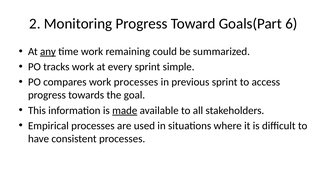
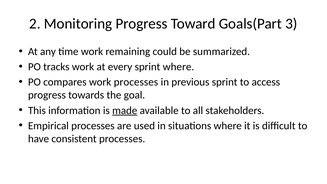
6: 6 -> 3
any underline: present -> none
sprint simple: simple -> where
